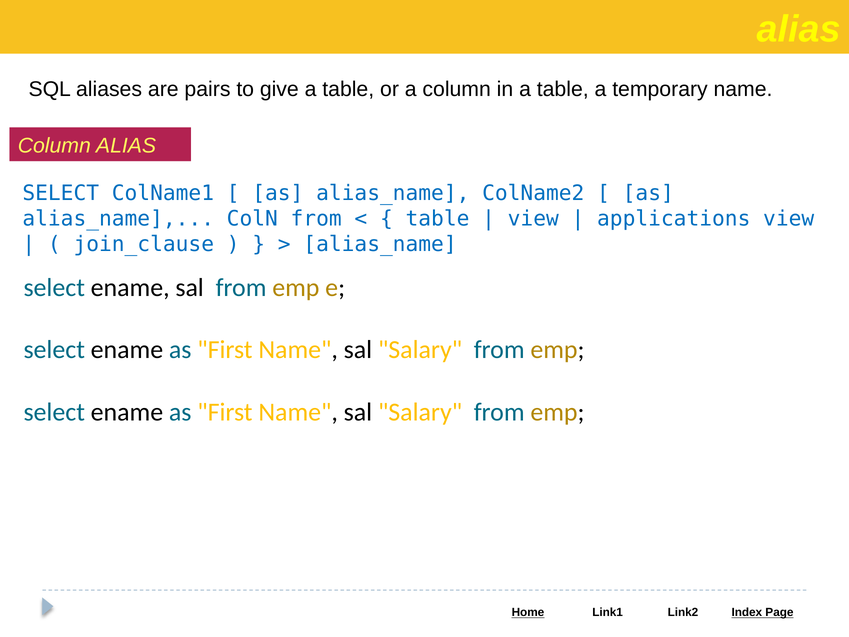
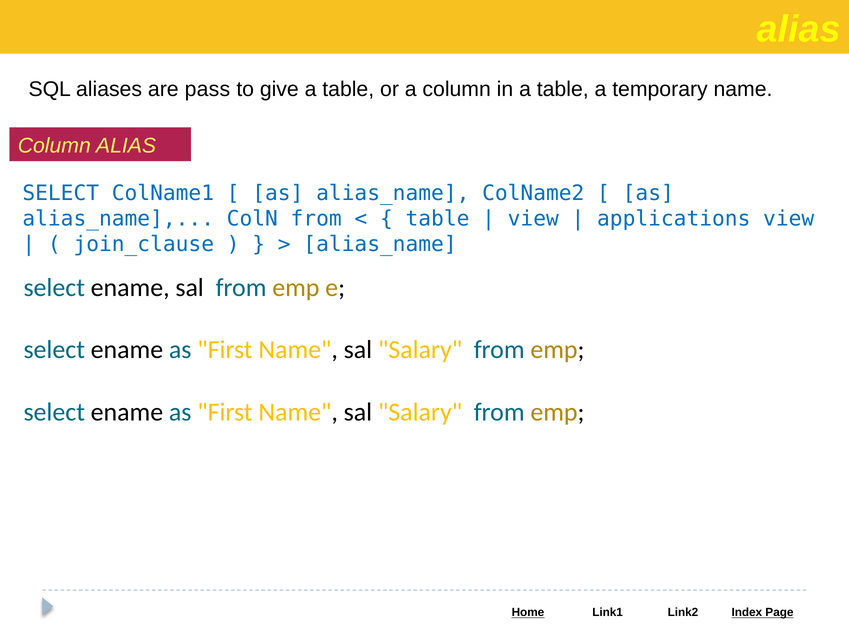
pairs: pairs -> pass
